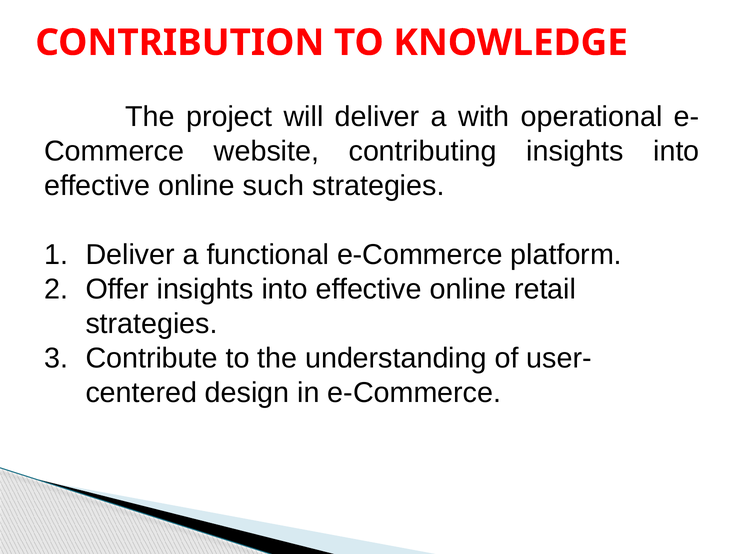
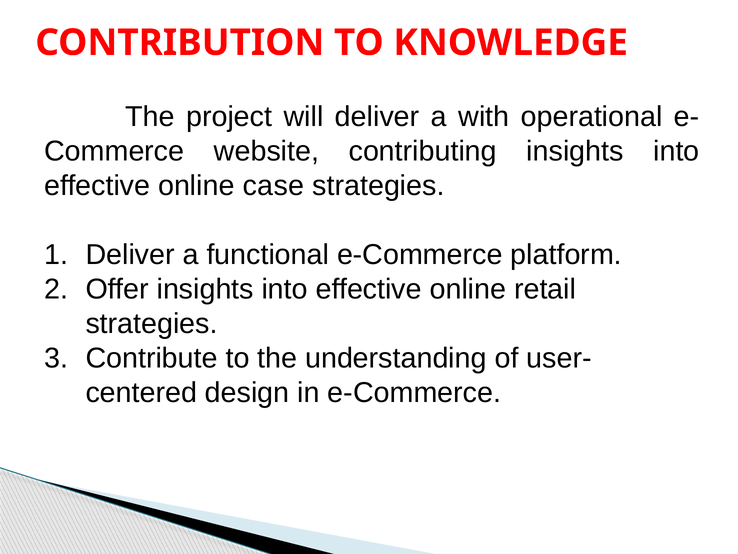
such: such -> case
